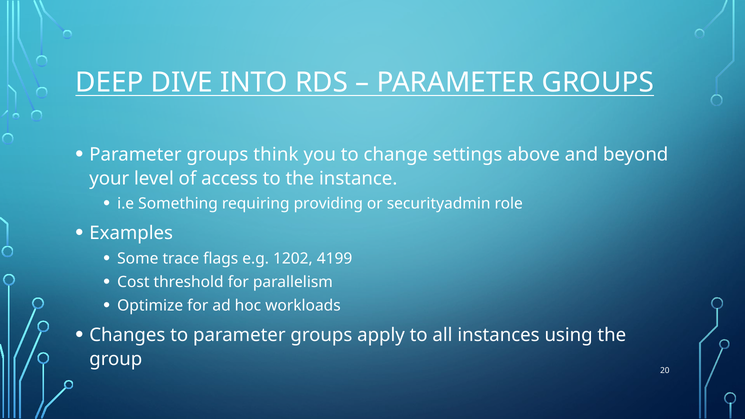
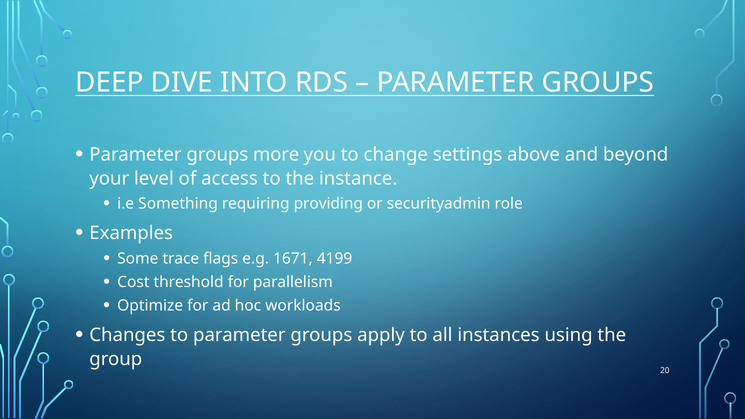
think: think -> more
1202: 1202 -> 1671
